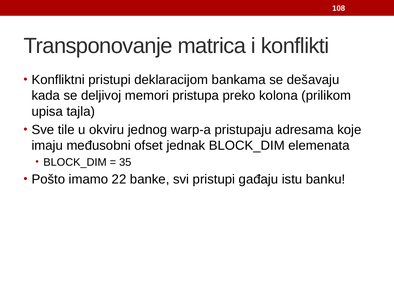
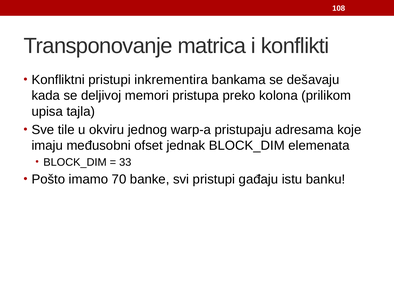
deklaracijom: deklaracijom -> inkrementira
35: 35 -> 33
22: 22 -> 70
